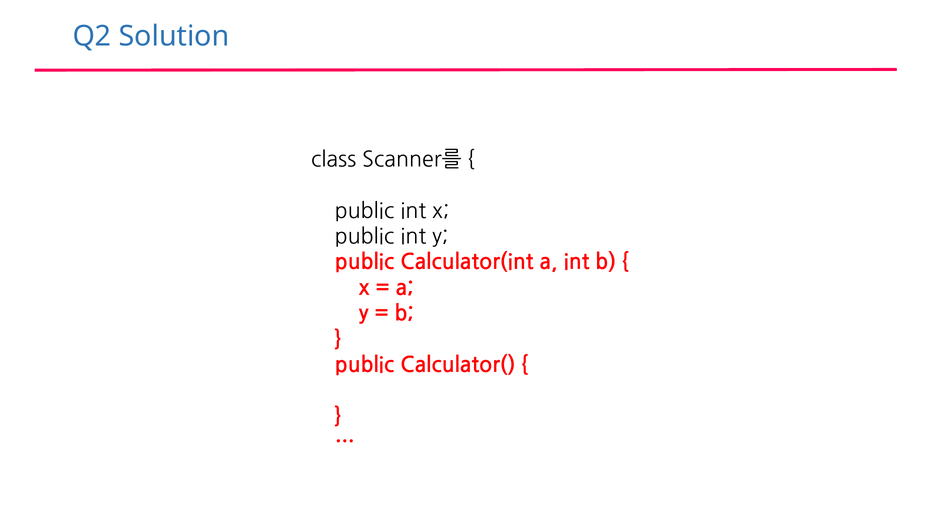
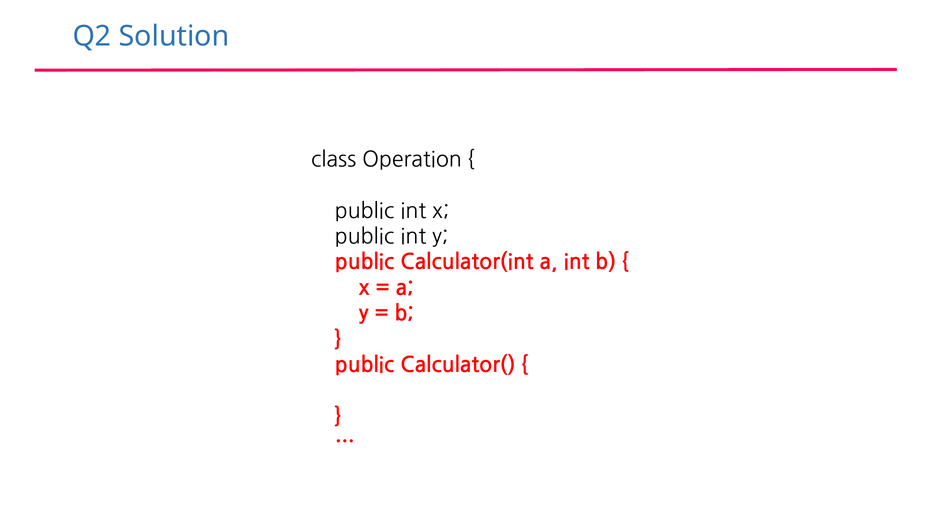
Scanner를: Scanner를 -> Operation
